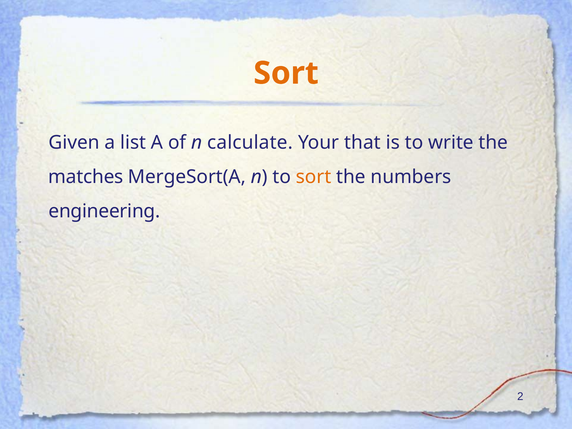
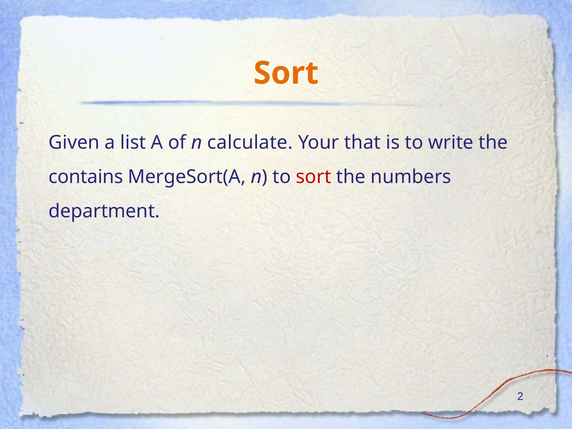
matches: matches -> contains
sort at (314, 177) colour: orange -> red
engineering: engineering -> department
